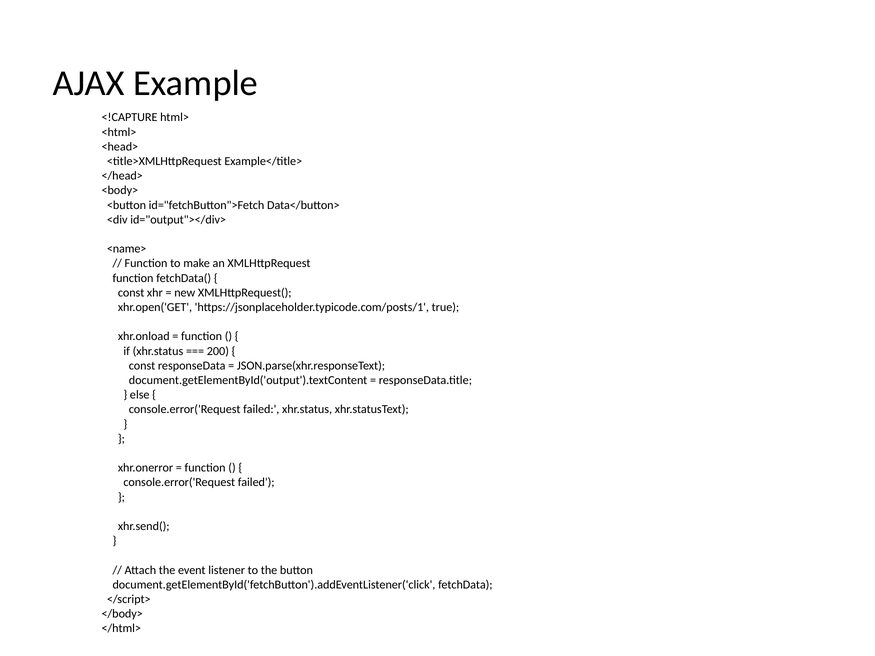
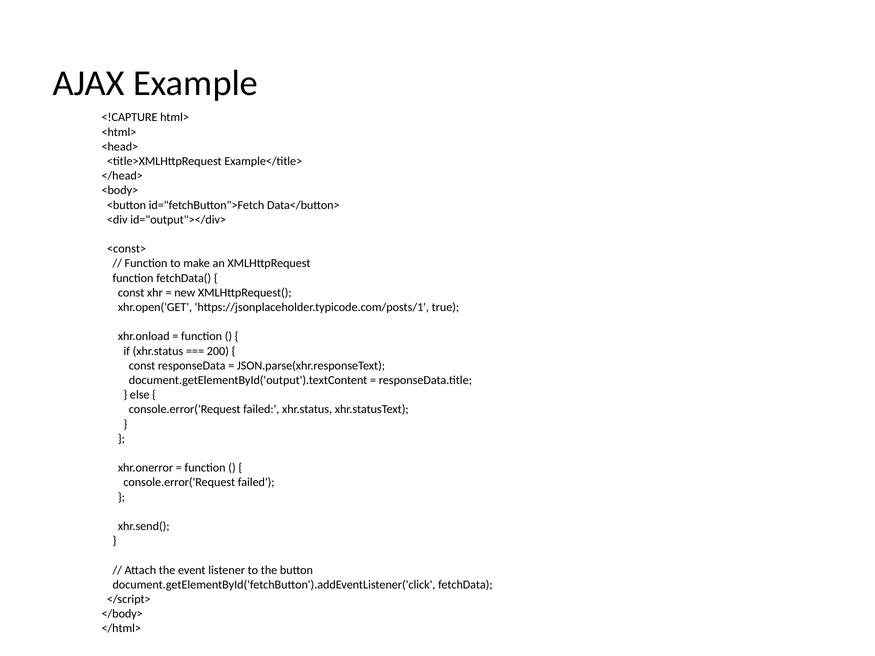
<name>: <name> -> <const>
